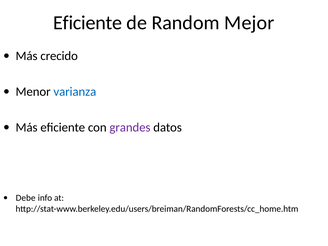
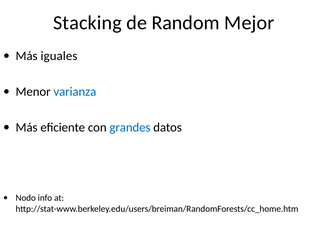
Eficiente at (88, 23): Eficiente -> Stacking
crecido: crecido -> iguales
grandes colour: purple -> blue
Debe: Debe -> Nodo
